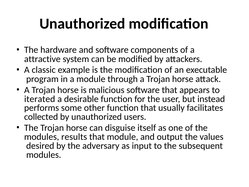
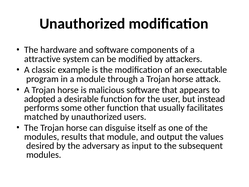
iterated: iterated -> adopted
collected: collected -> matched
